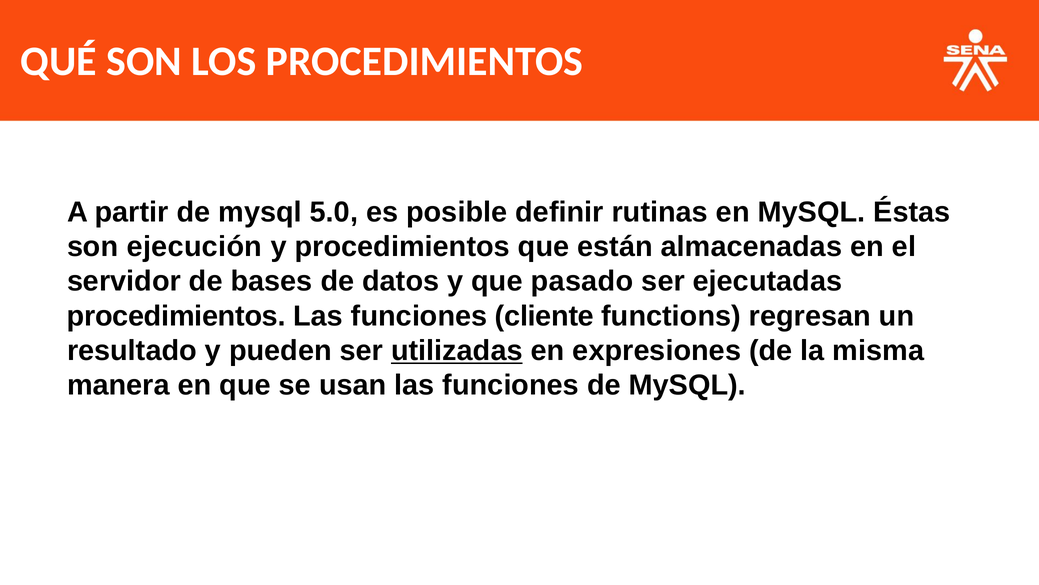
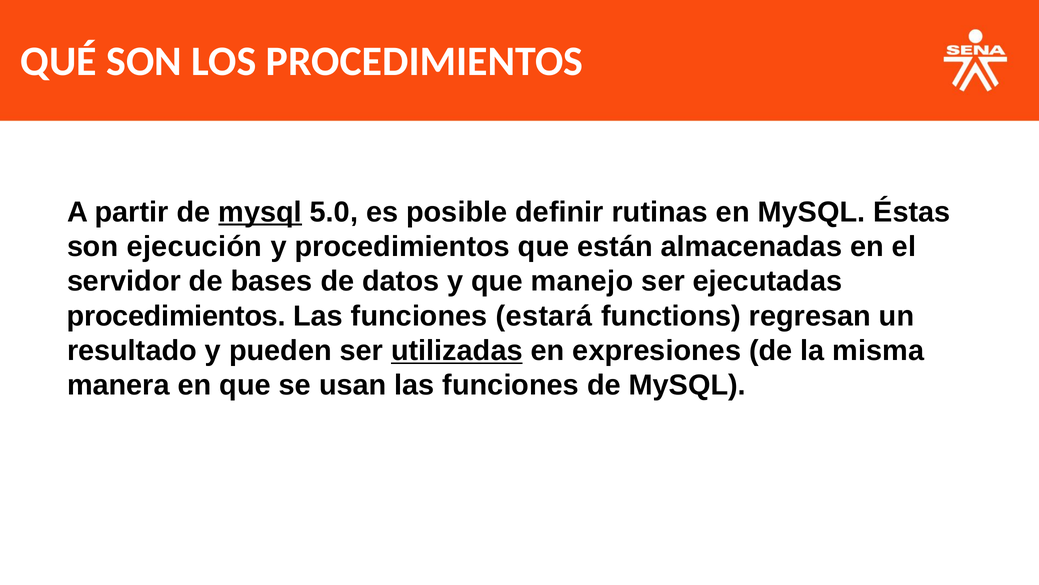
mysql at (260, 212) underline: none -> present
pasado: pasado -> manejo
cliente: cliente -> estará
